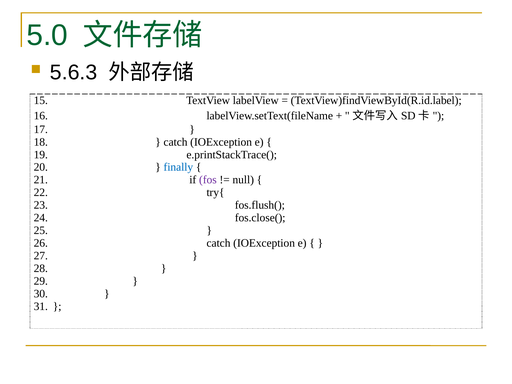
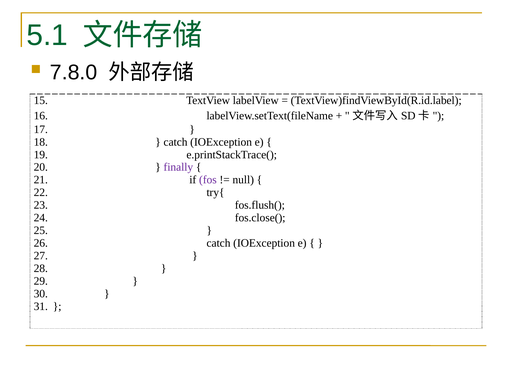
5.0: 5.0 -> 5.1
5.6.3: 5.6.3 -> 7.8.0
finally colour: blue -> purple
